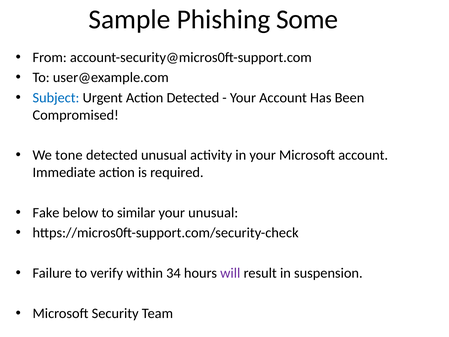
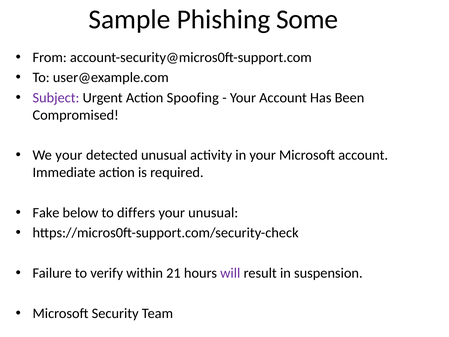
Subject colour: blue -> purple
Action Detected: Detected -> Spoofing
We tone: tone -> your
similar: similar -> differs
34: 34 -> 21
